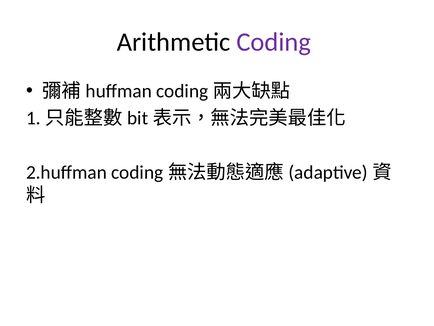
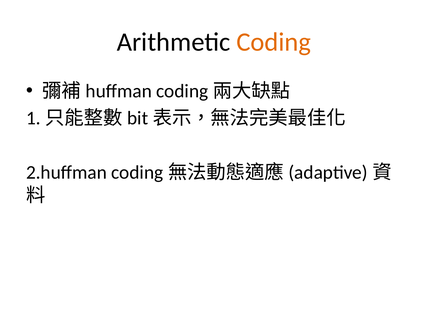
Coding colour: purple -> orange
